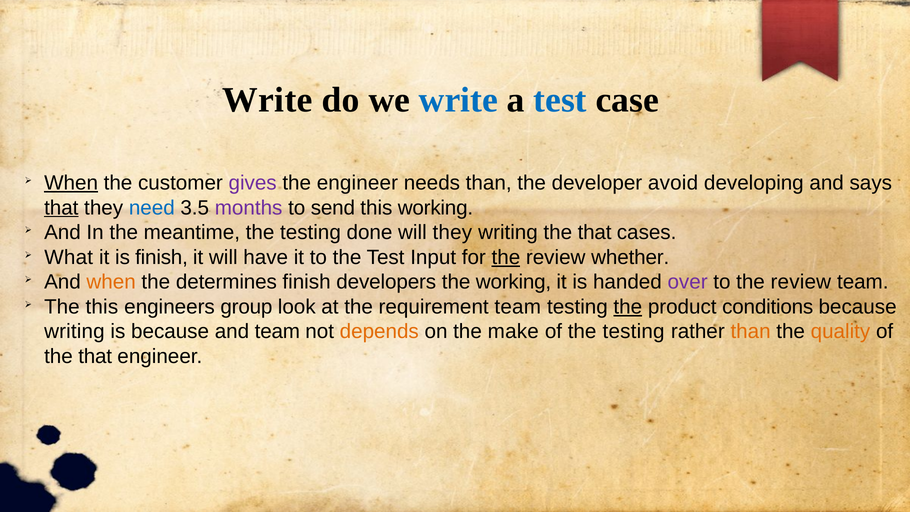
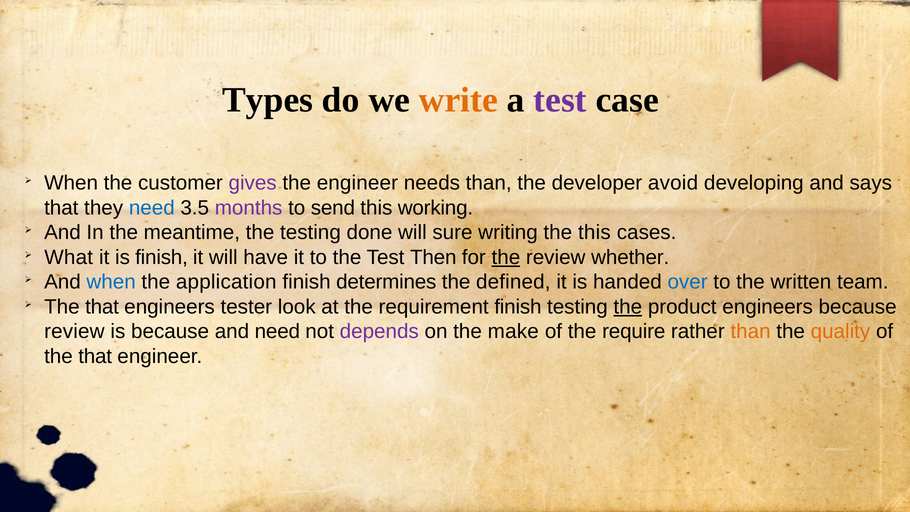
Write at (267, 100): Write -> Types
write at (458, 100) colour: blue -> orange
test at (560, 100) colour: blue -> purple
When at (71, 183) underline: present -> none
that at (61, 208) underline: present -> none
will they: they -> sure
writing the that: that -> this
Input: Input -> Then
when at (111, 282) colour: orange -> blue
determines: determines -> application
developers: developers -> determines
the working: working -> defined
over colour: purple -> blue
to the review: review -> written
this at (102, 307): this -> that
group: group -> tester
requirement team: team -> finish
product conditions: conditions -> engineers
writing at (74, 332): writing -> review
and team: team -> need
depends colour: orange -> purple
of the testing: testing -> require
